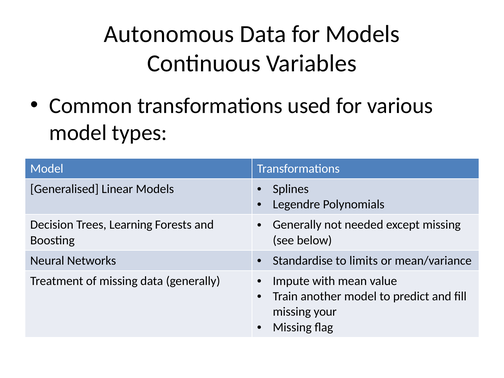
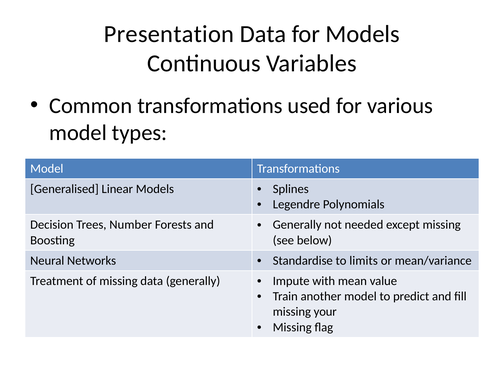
Autonomous: Autonomous -> Presentation
Learning: Learning -> Number
